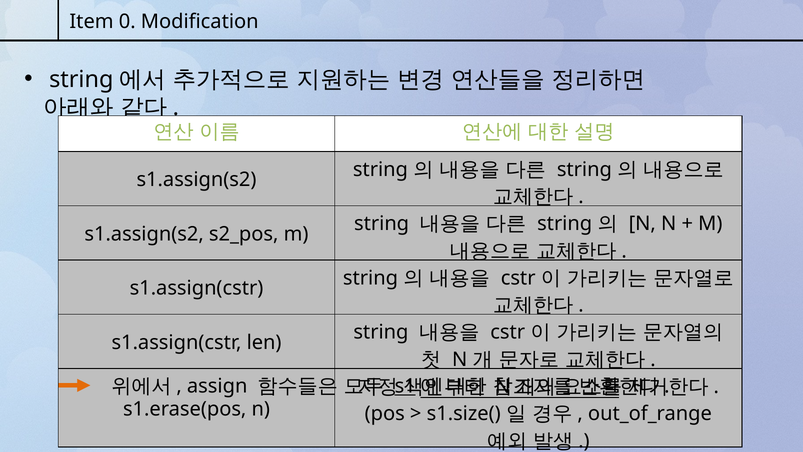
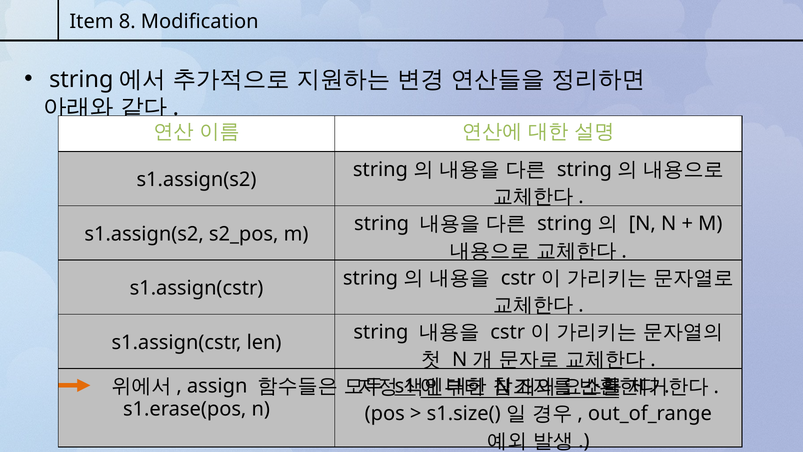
0: 0 -> 8
